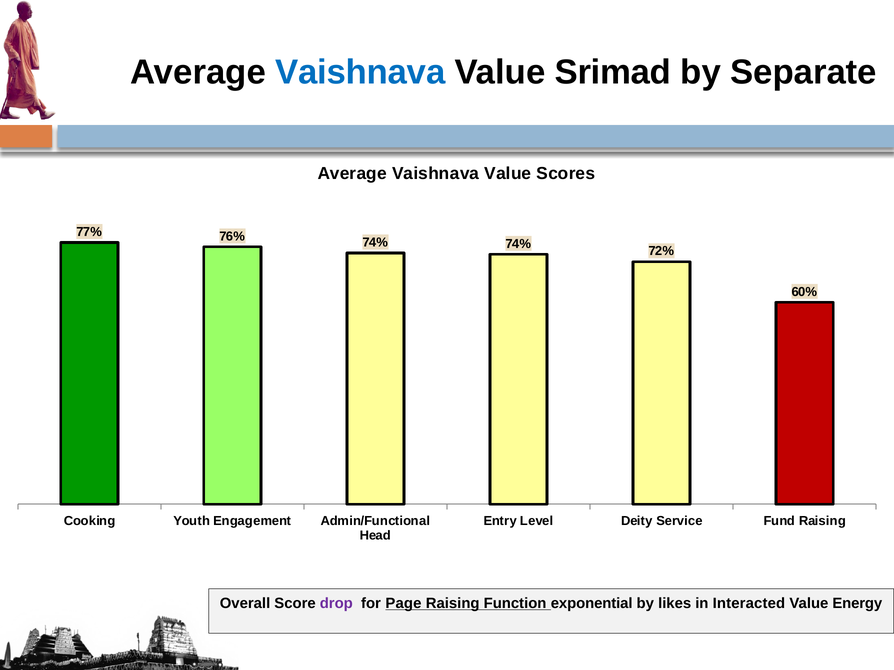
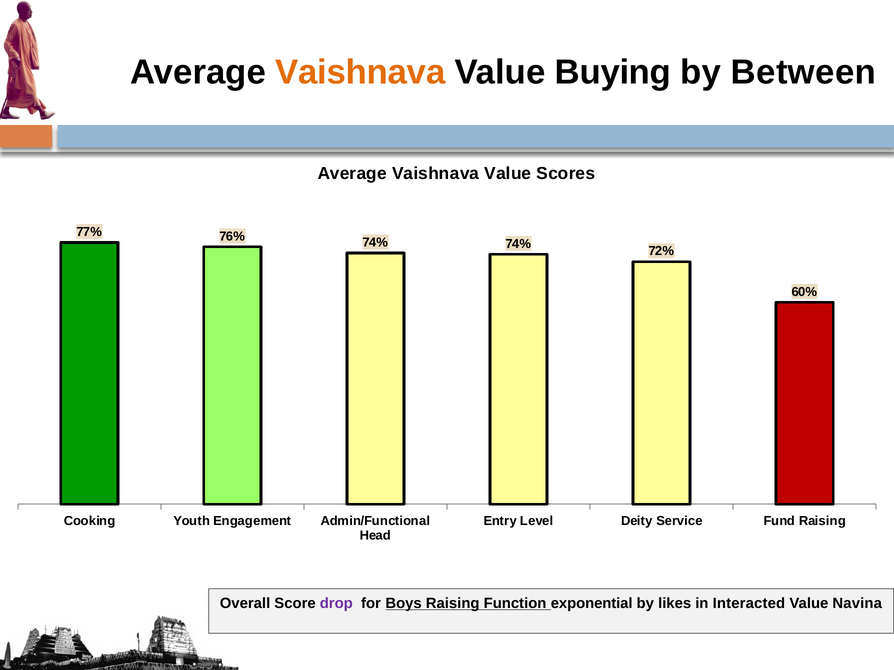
Vaishnava at (360, 72) colour: blue -> orange
Srimad: Srimad -> Buying
Separate: Separate -> Between
Page: Page -> Boys
Energy: Energy -> Navina
